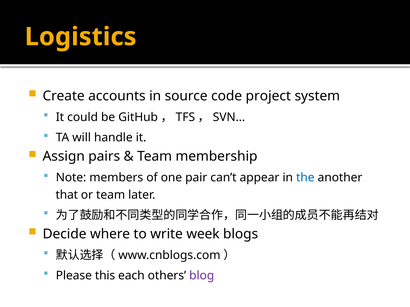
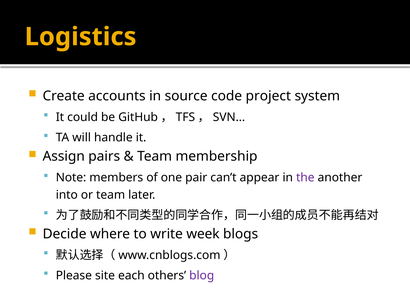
the colour: blue -> purple
that: that -> into
this: this -> site
